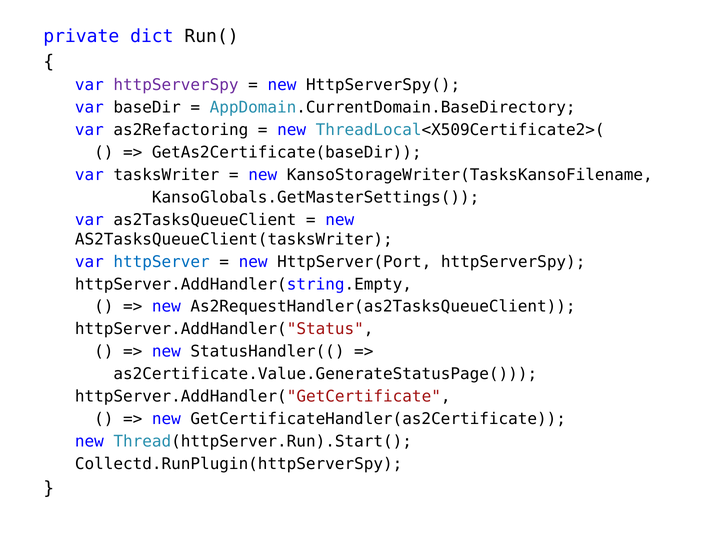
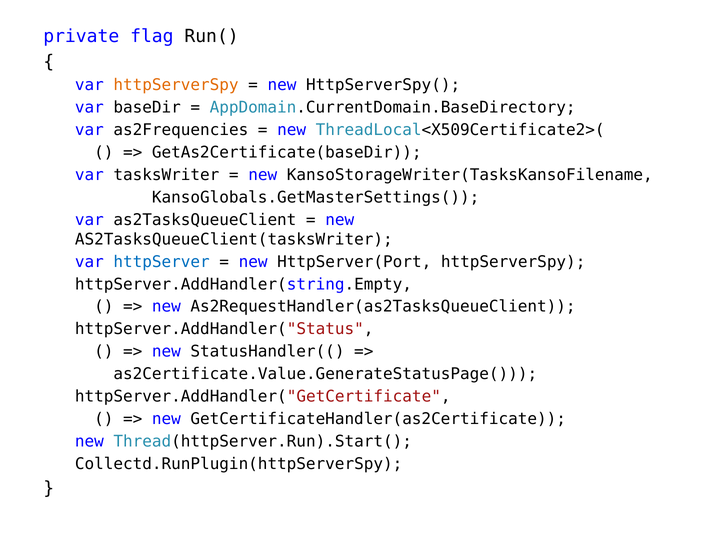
dict: dict -> flag
httpServerSpy at (176, 85) colour: purple -> orange
as2Refactoring: as2Refactoring -> as2Frequencies
